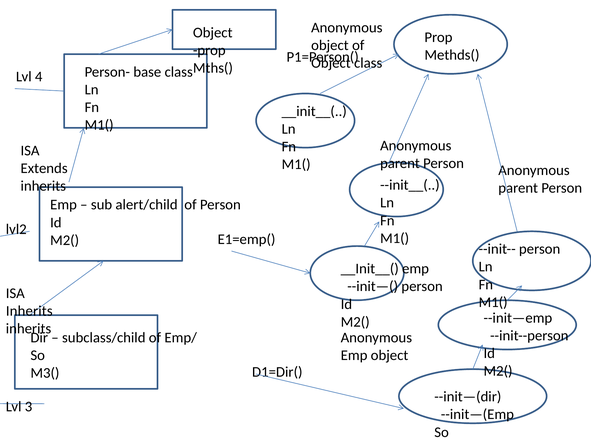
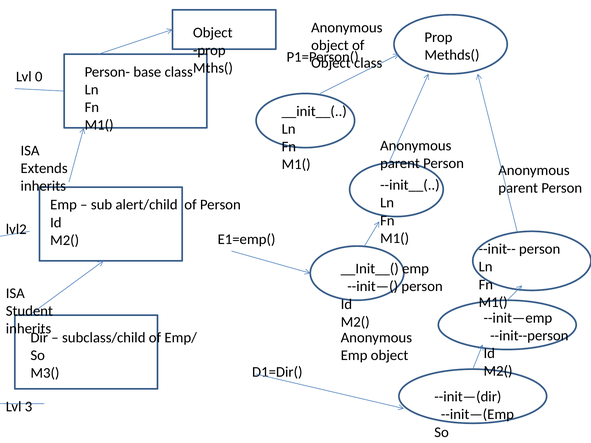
4: 4 -> 0
Inherits at (29, 311): Inherits -> Student
